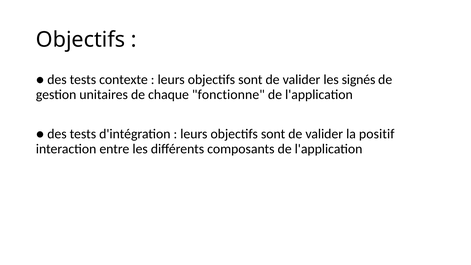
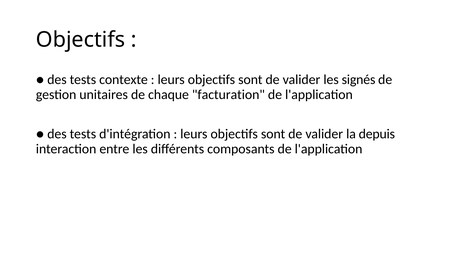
fonctionne: fonctionne -> facturation
positif: positif -> depuis
